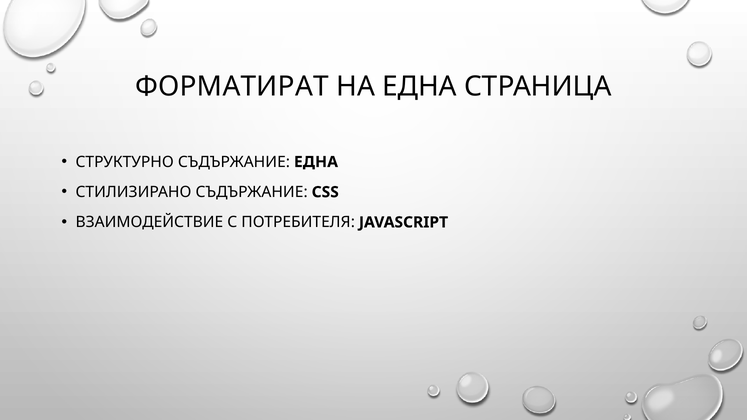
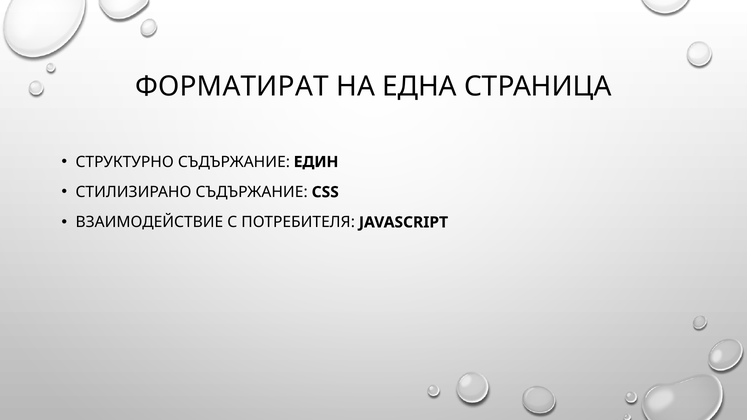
СЪДЪРЖАНИЕ ЕДНА: ЕДНА -> ЕДИН
